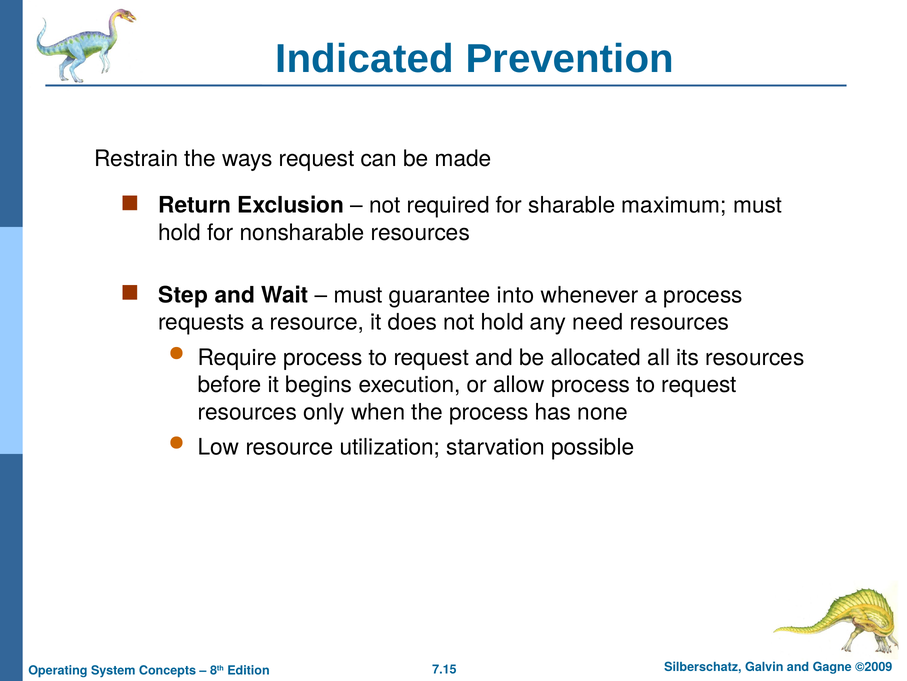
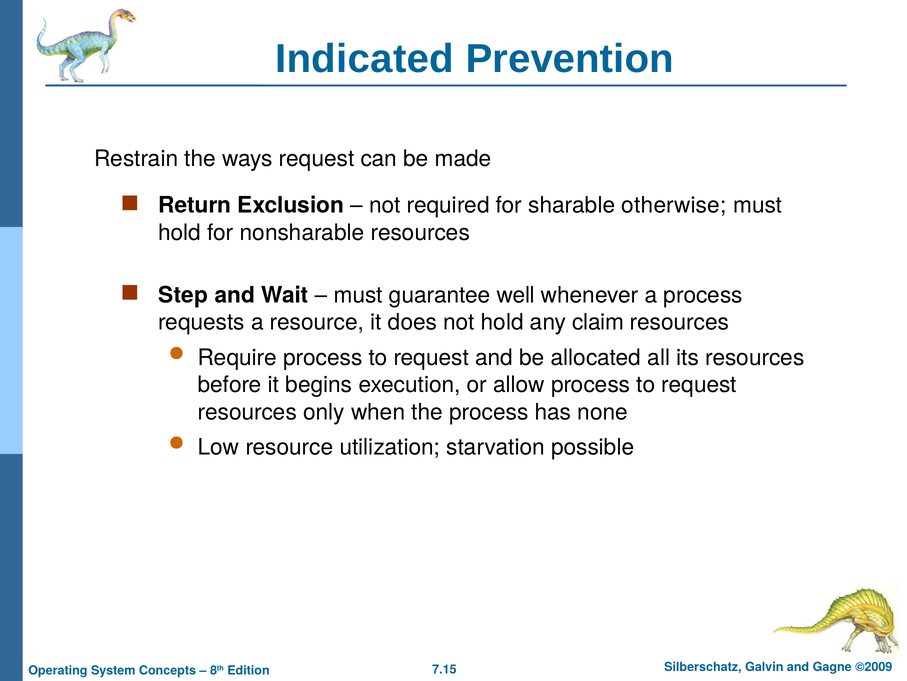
maximum: maximum -> otherwise
into: into -> well
need: need -> claim
